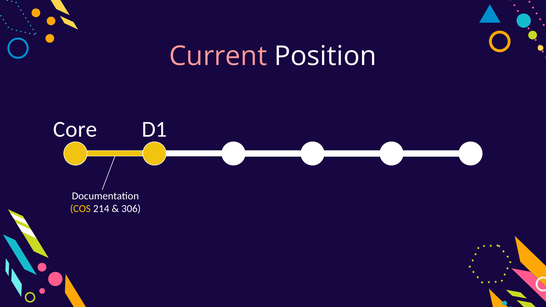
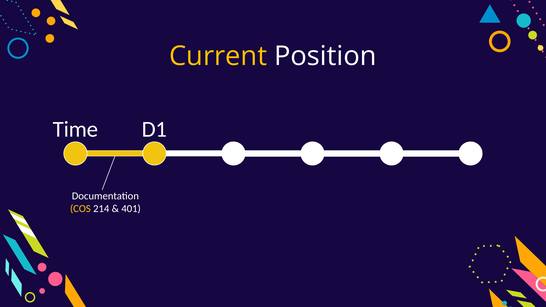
Current colour: pink -> yellow
Core: Core -> Time
306: 306 -> 401
